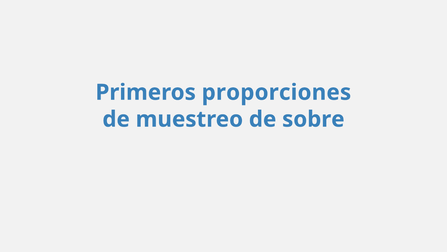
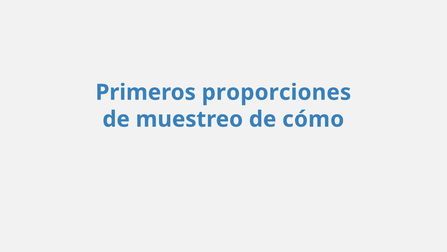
sobre: sobre -> cómo
